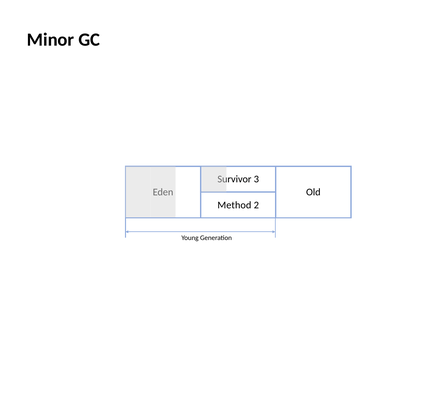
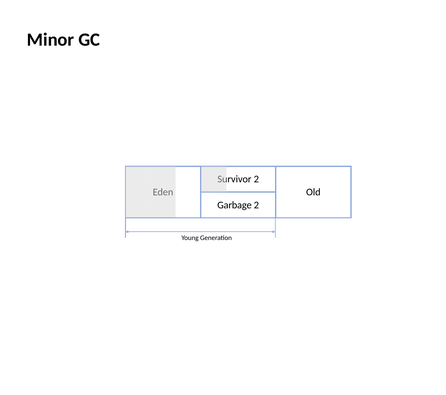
3 at (256, 179): 3 -> 2
Method: Method -> Garbage
